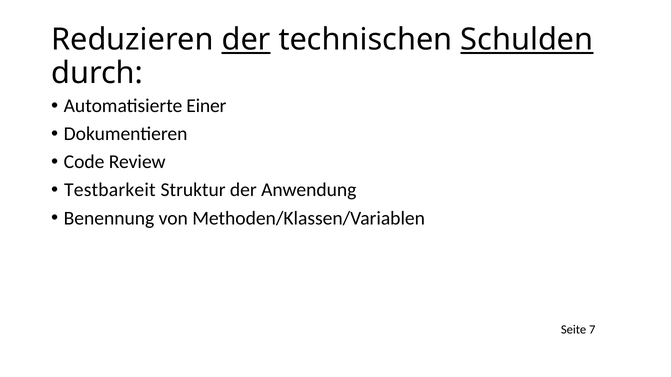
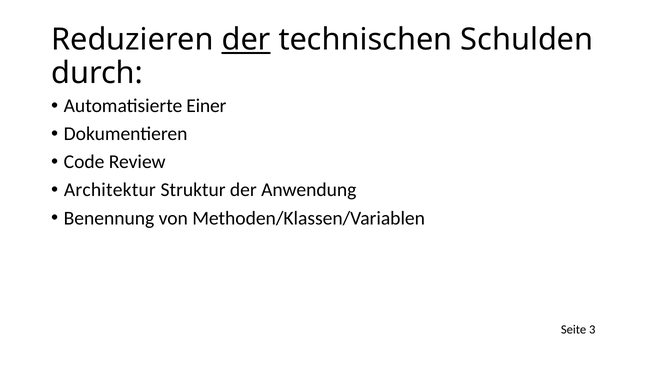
Schulden underline: present -> none
Testbarkeit: Testbarkeit -> Architektur
7: 7 -> 3
